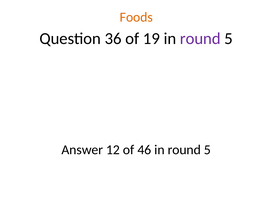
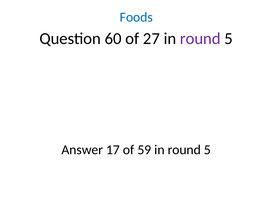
Foods colour: orange -> blue
36: 36 -> 60
19: 19 -> 27
12: 12 -> 17
46: 46 -> 59
